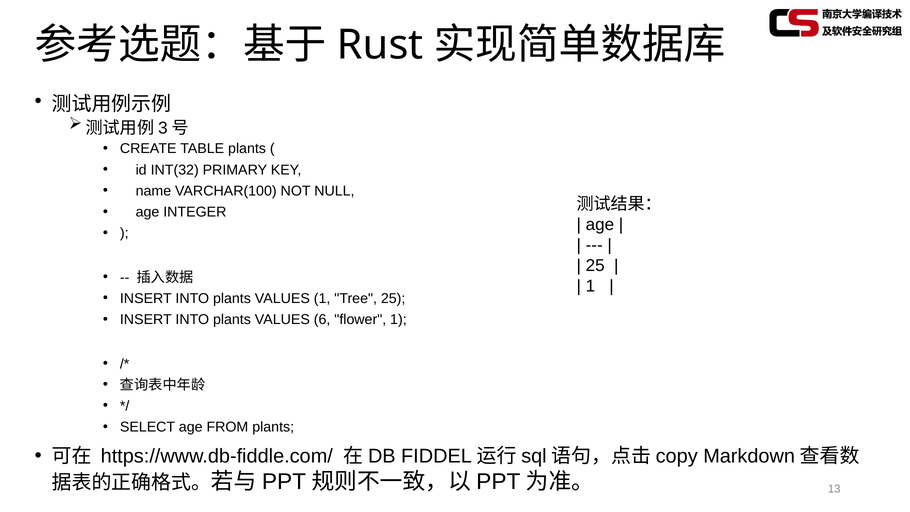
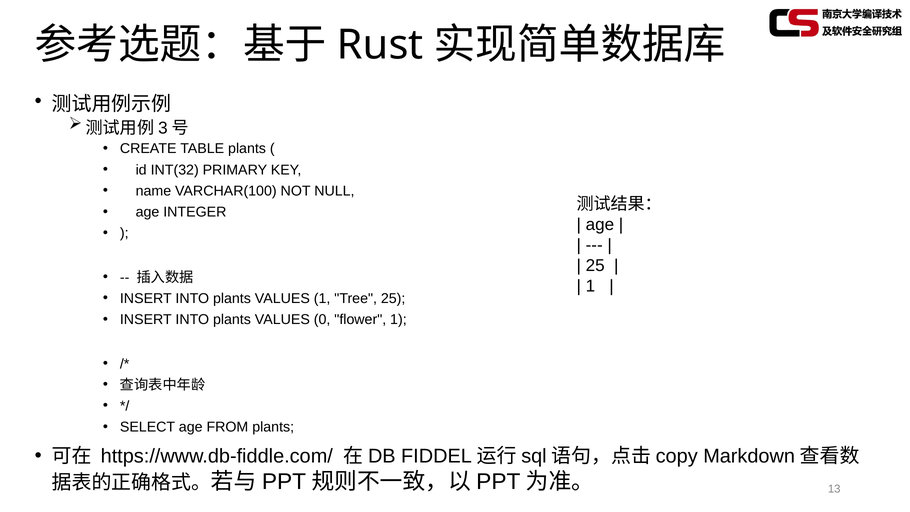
6: 6 -> 0
